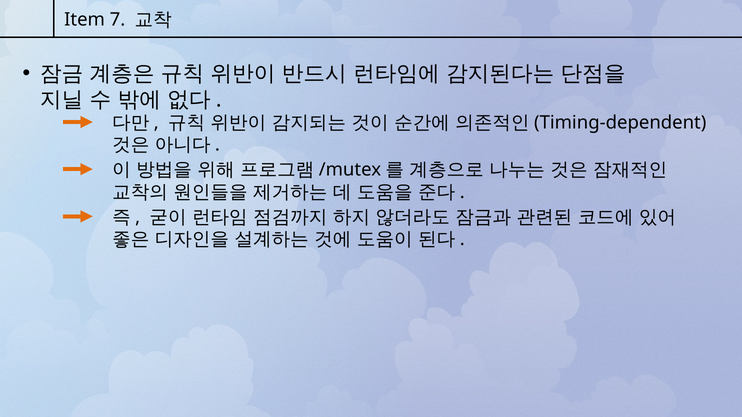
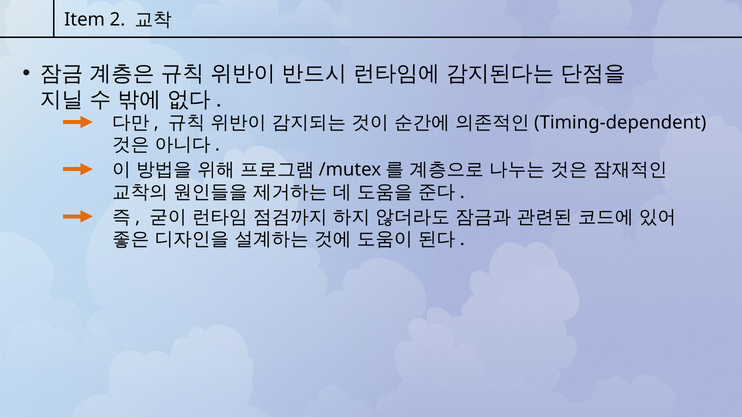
7: 7 -> 2
